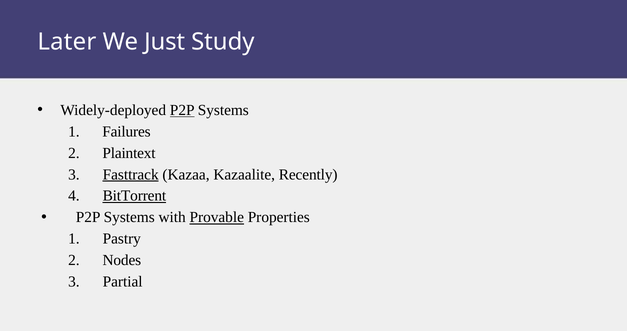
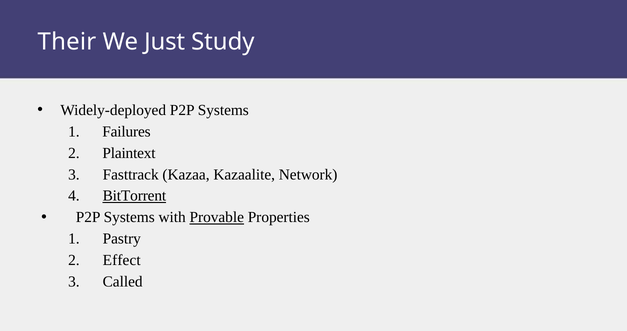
Later: Later -> Their
P2P at (182, 110) underline: present -> none
Fasttrack underline: present -> none
Recently: Recently -> Network
Nodes: Nodes -> Effect
Partial: Partial -> Called
